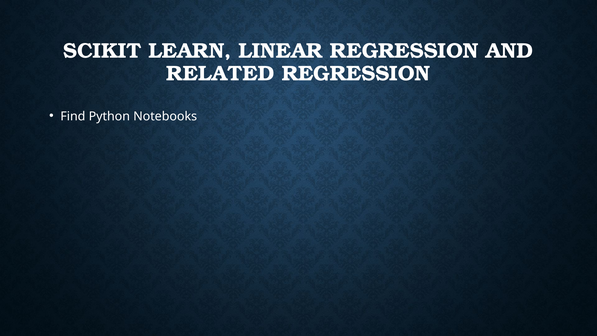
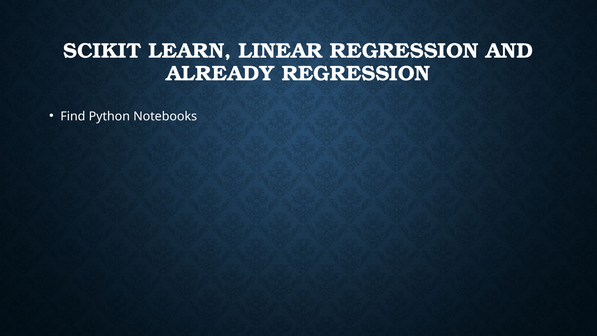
RELATED: RELATED -> ALREADY
